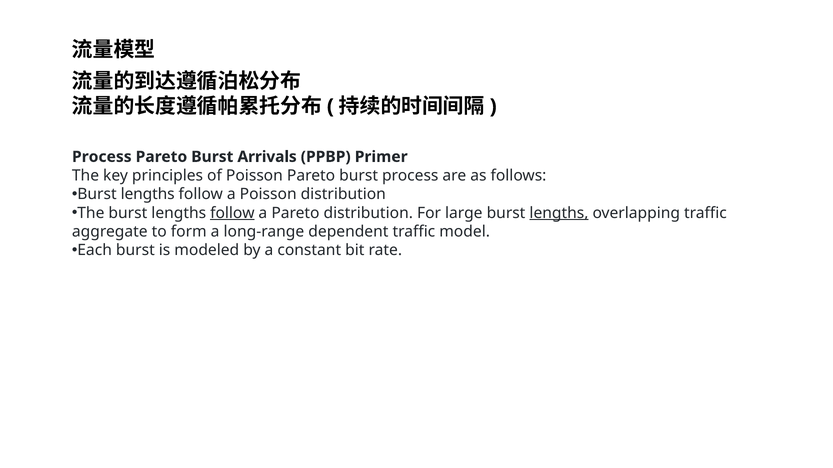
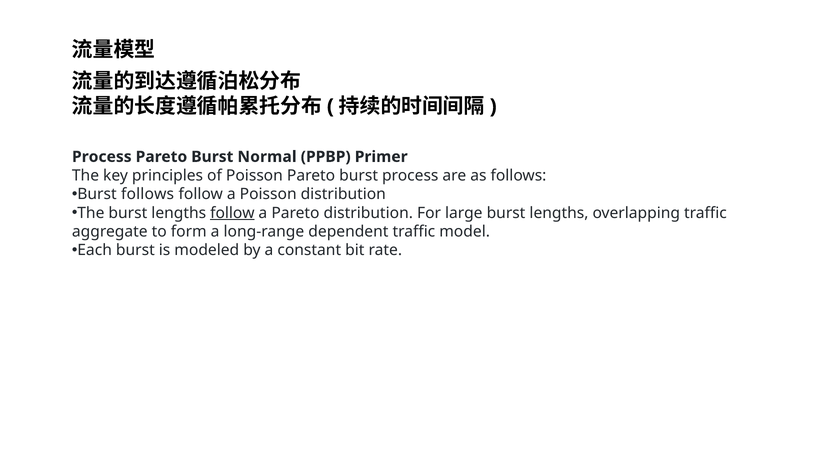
Arrivals: Arrivals -> Normal
lengths at (148, 194): lengths -> follows
lengths at (559, 213) underline: present -> none
